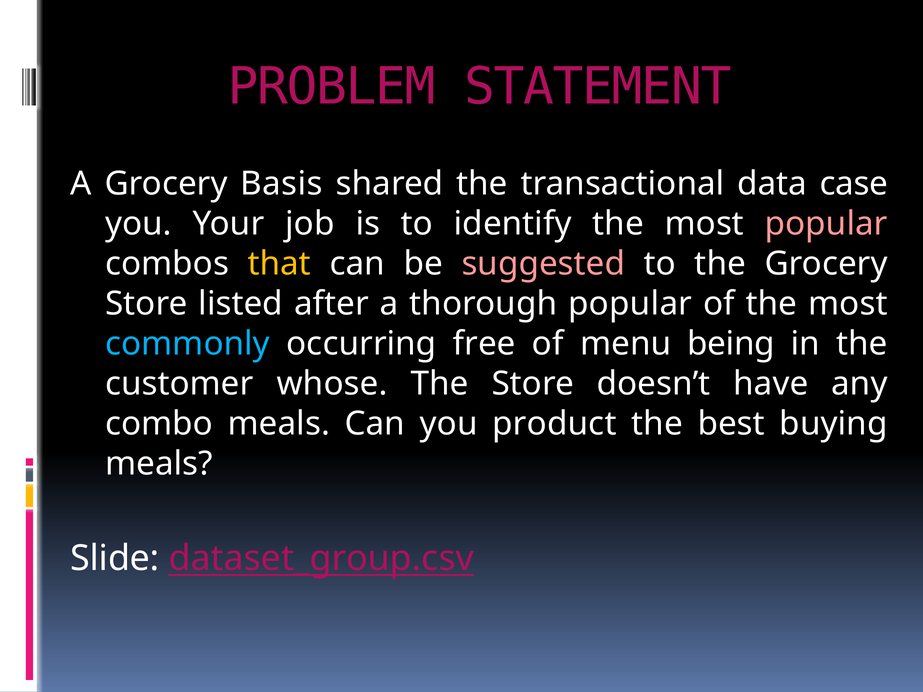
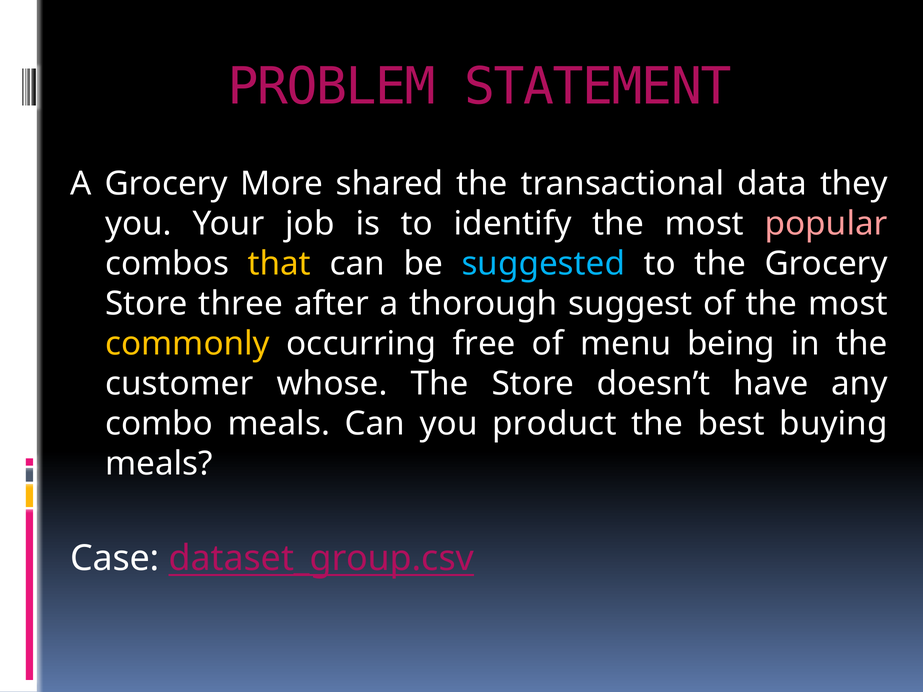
Basis: Basis -> More
case: case -> they
suggested colour: pink -> light blue
listed: listed -> three
thorough popular: popular -> suggest
commonly colour: light blue -> yellow
Slide: Slide -> Case
